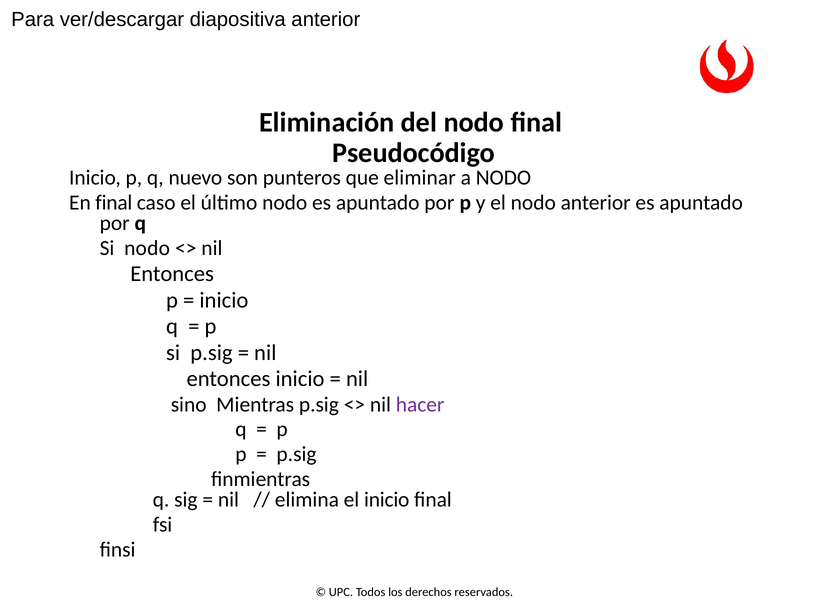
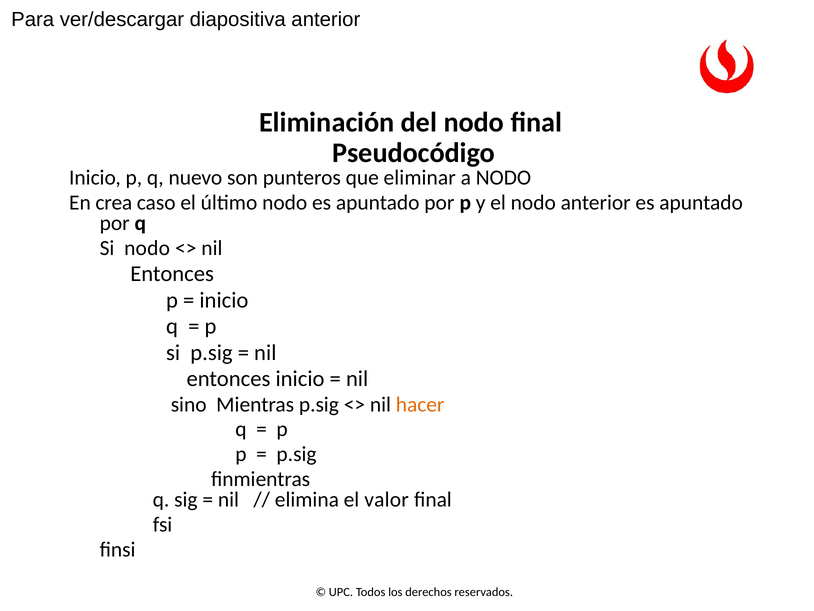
En final: final -> crea
hacer colour: purple -> orange
el inicio: inicio -> valor
